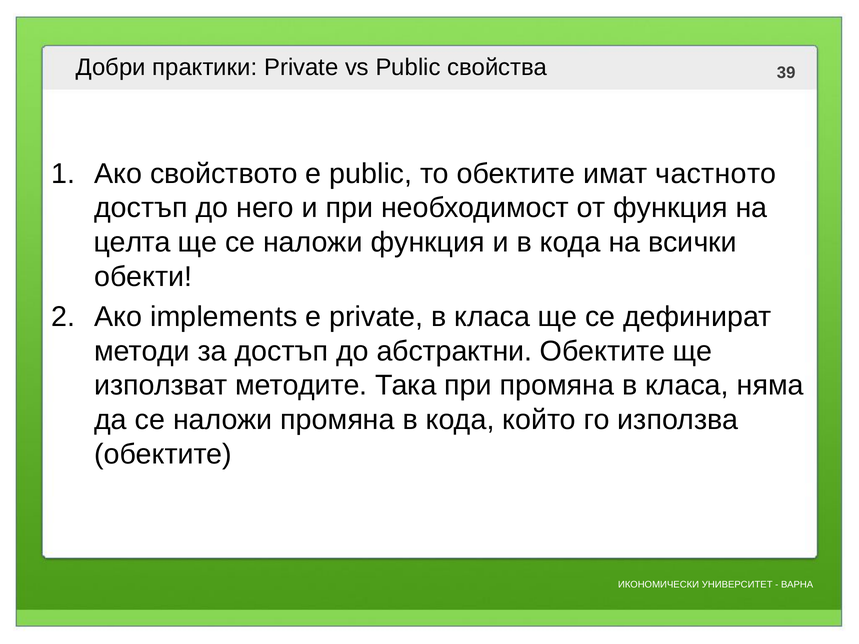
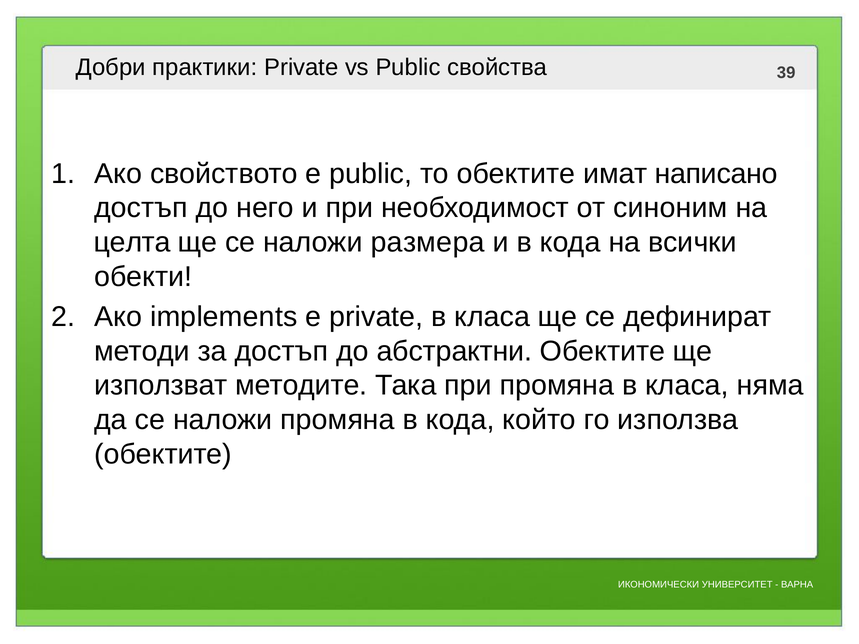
частното: частното -> написано
от функция: функция -> синоним
наложи функция: функция -> размера
